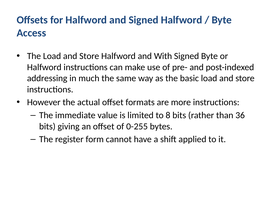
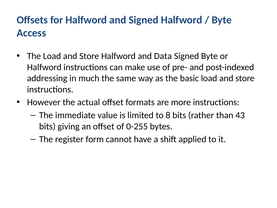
With: With -> Data
36: 36 -> 43
